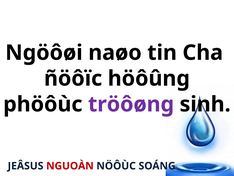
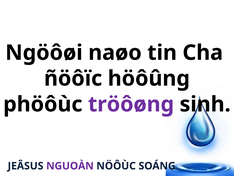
NGUOÀN colour: red -> purple
